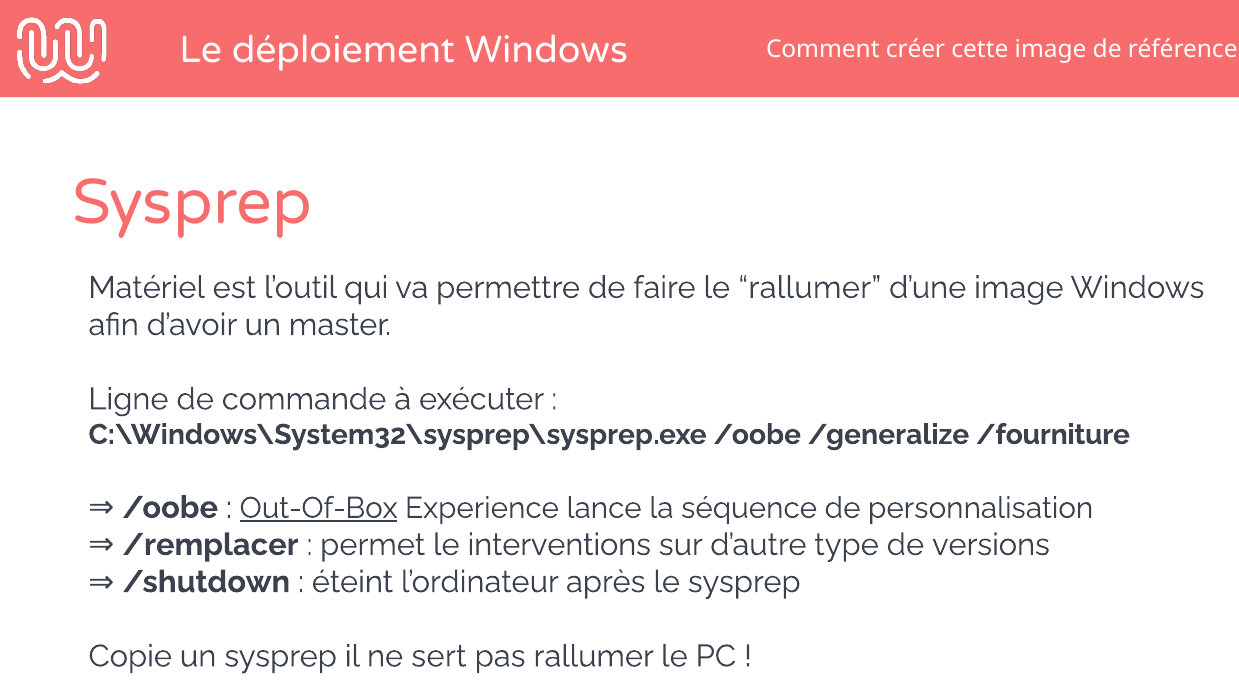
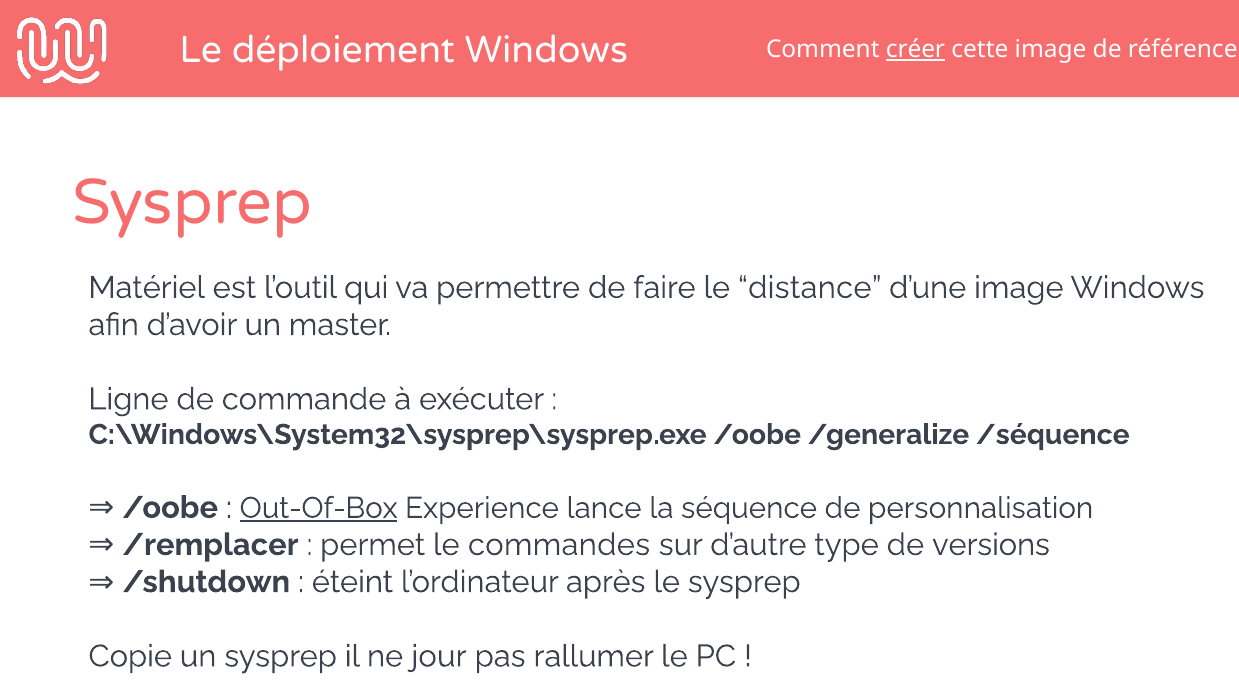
créer underline: none -> present
le rallumer: rallumer -> distance
/fourniture: /fourniture -> /séquence
interventions: interventions -> commandes
sert: sert -> jour
